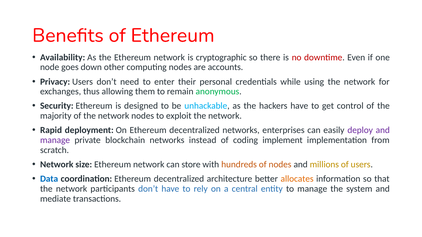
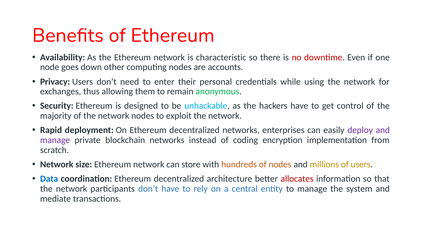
cryptographic: cryptographic -> characteristic
implement: implement -> encryption
allocates colour: orange -> red
